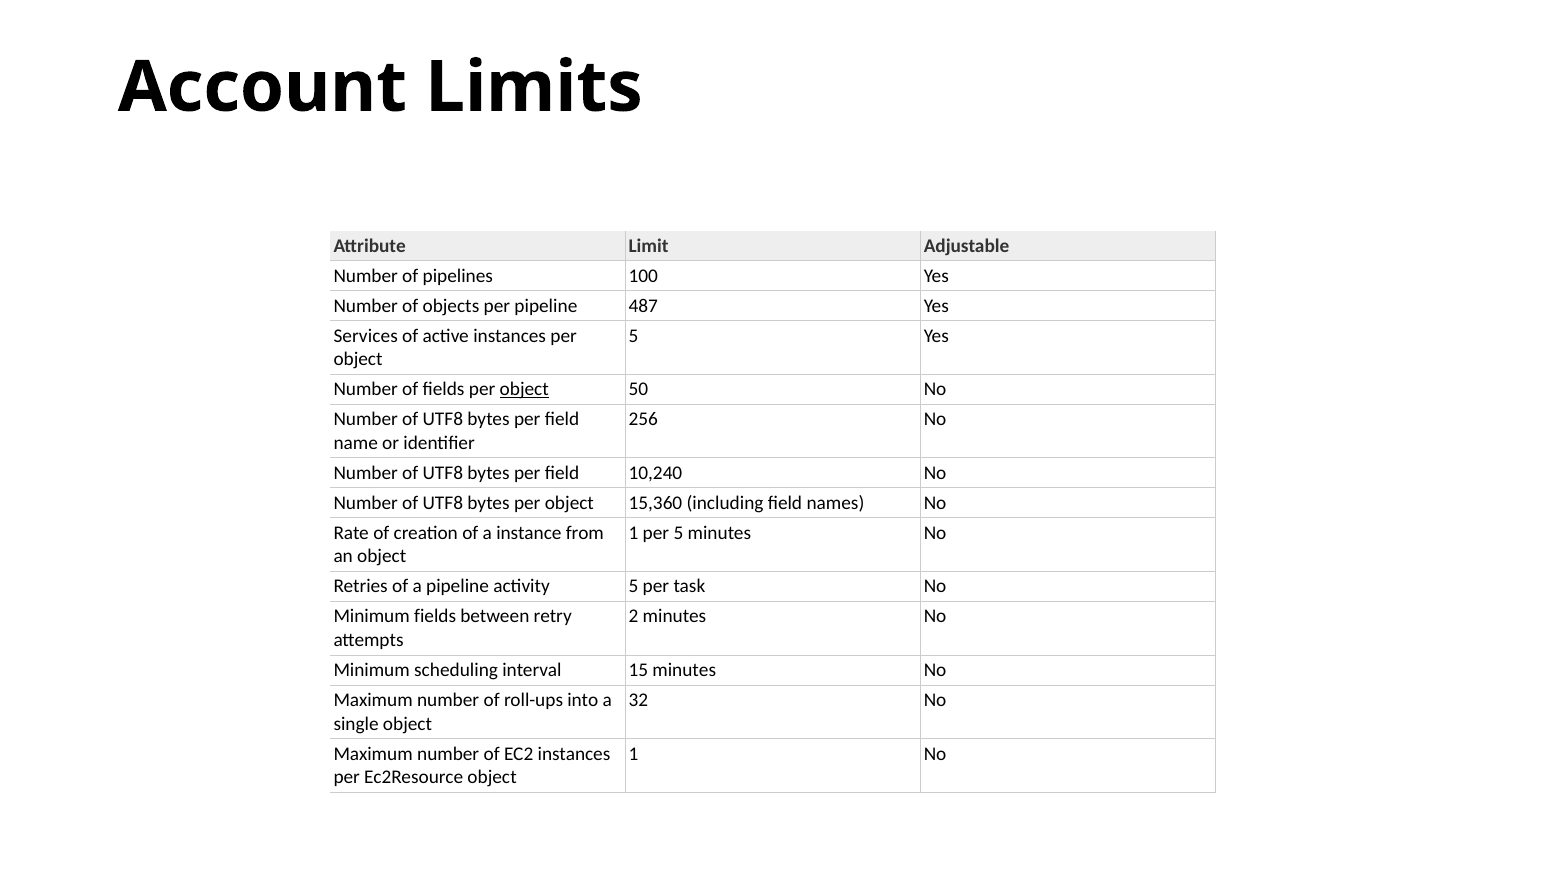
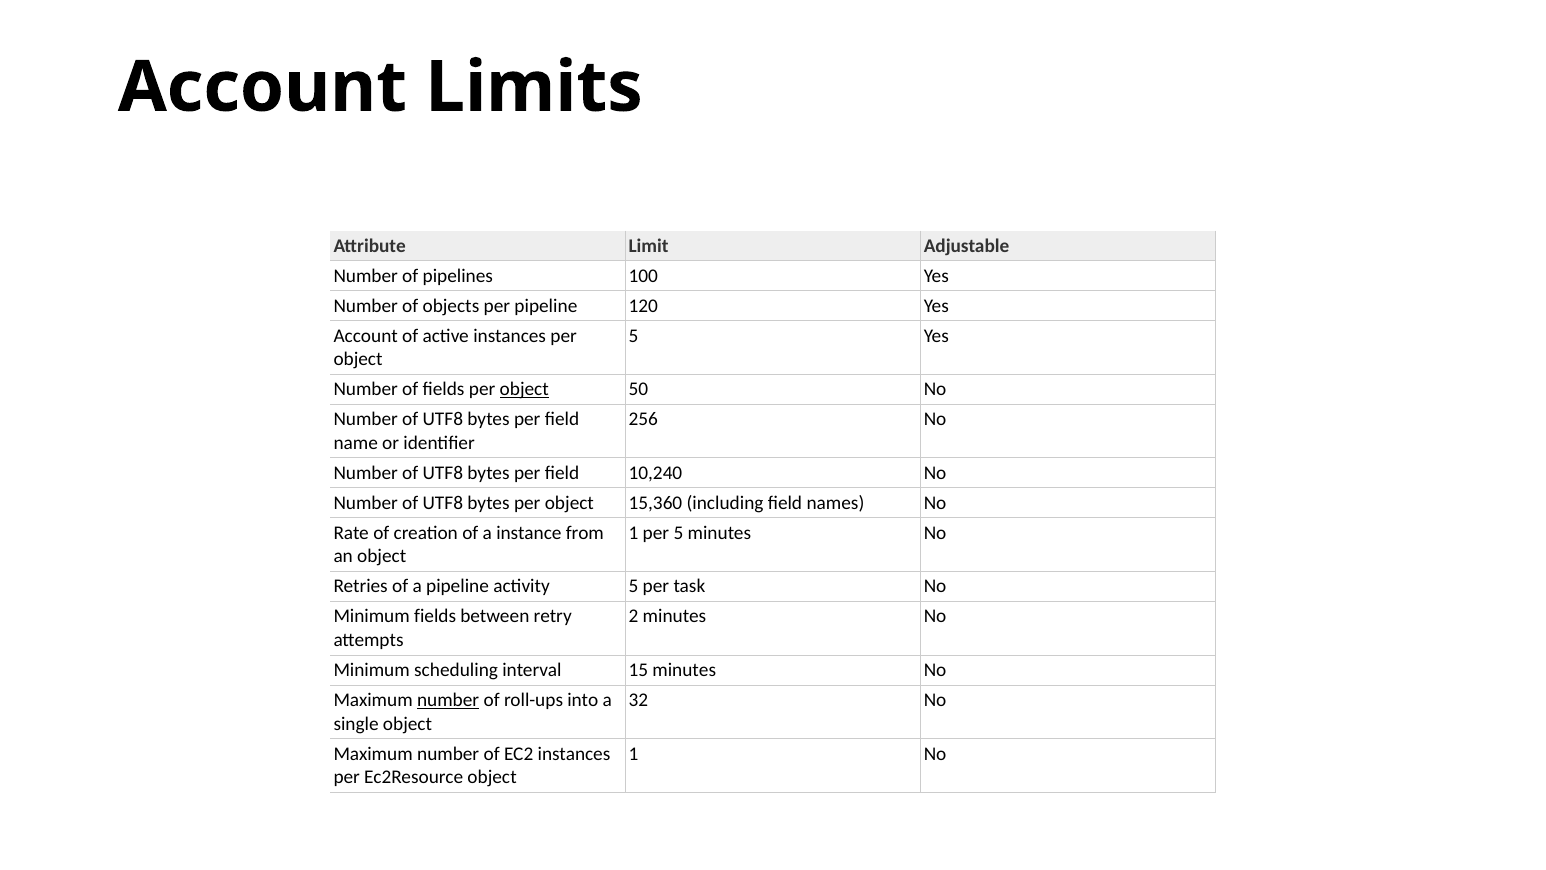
487: 487 -> 120
Services at (366, 336): Services -> Account
number at (448, 700) underline: none -> present
